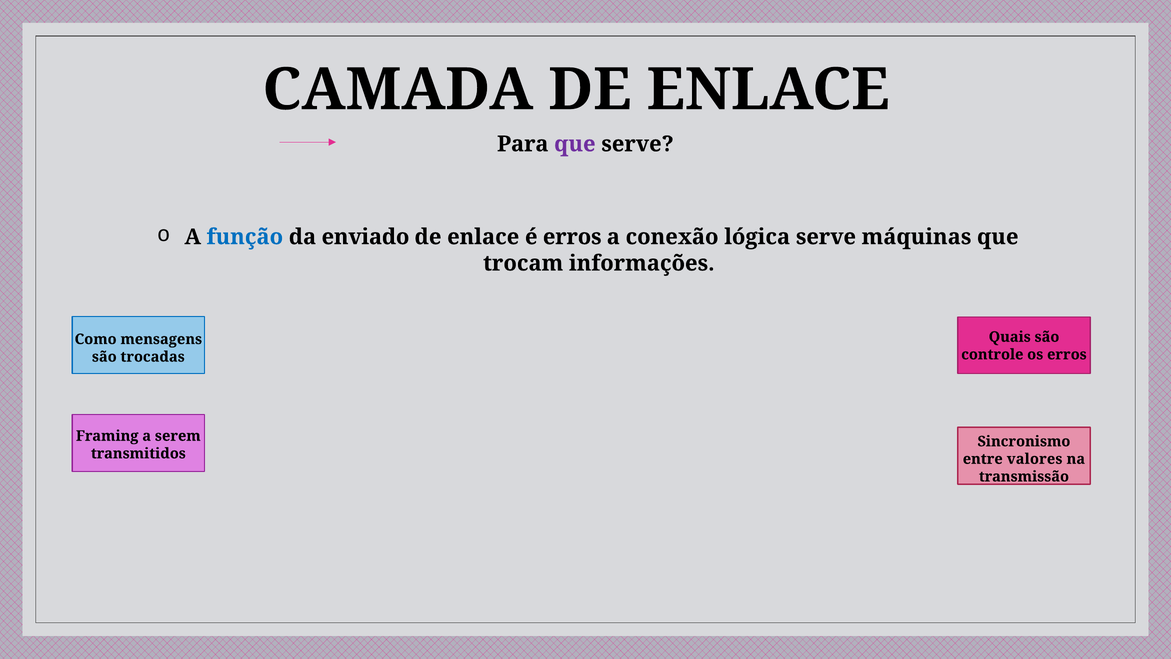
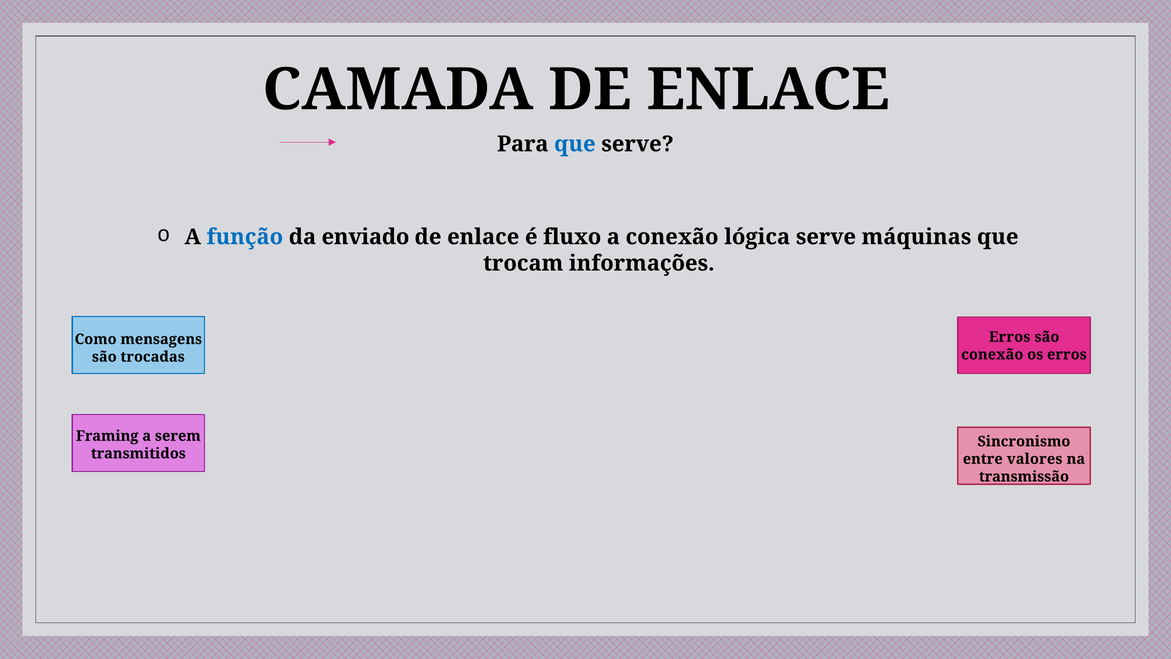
que at (575, 144) colour: purple -> blue
é erros: erros -> fluxo
Quais at (1010, 337): Quais -> Erros
controle at (992, 354): controle -> conexão
